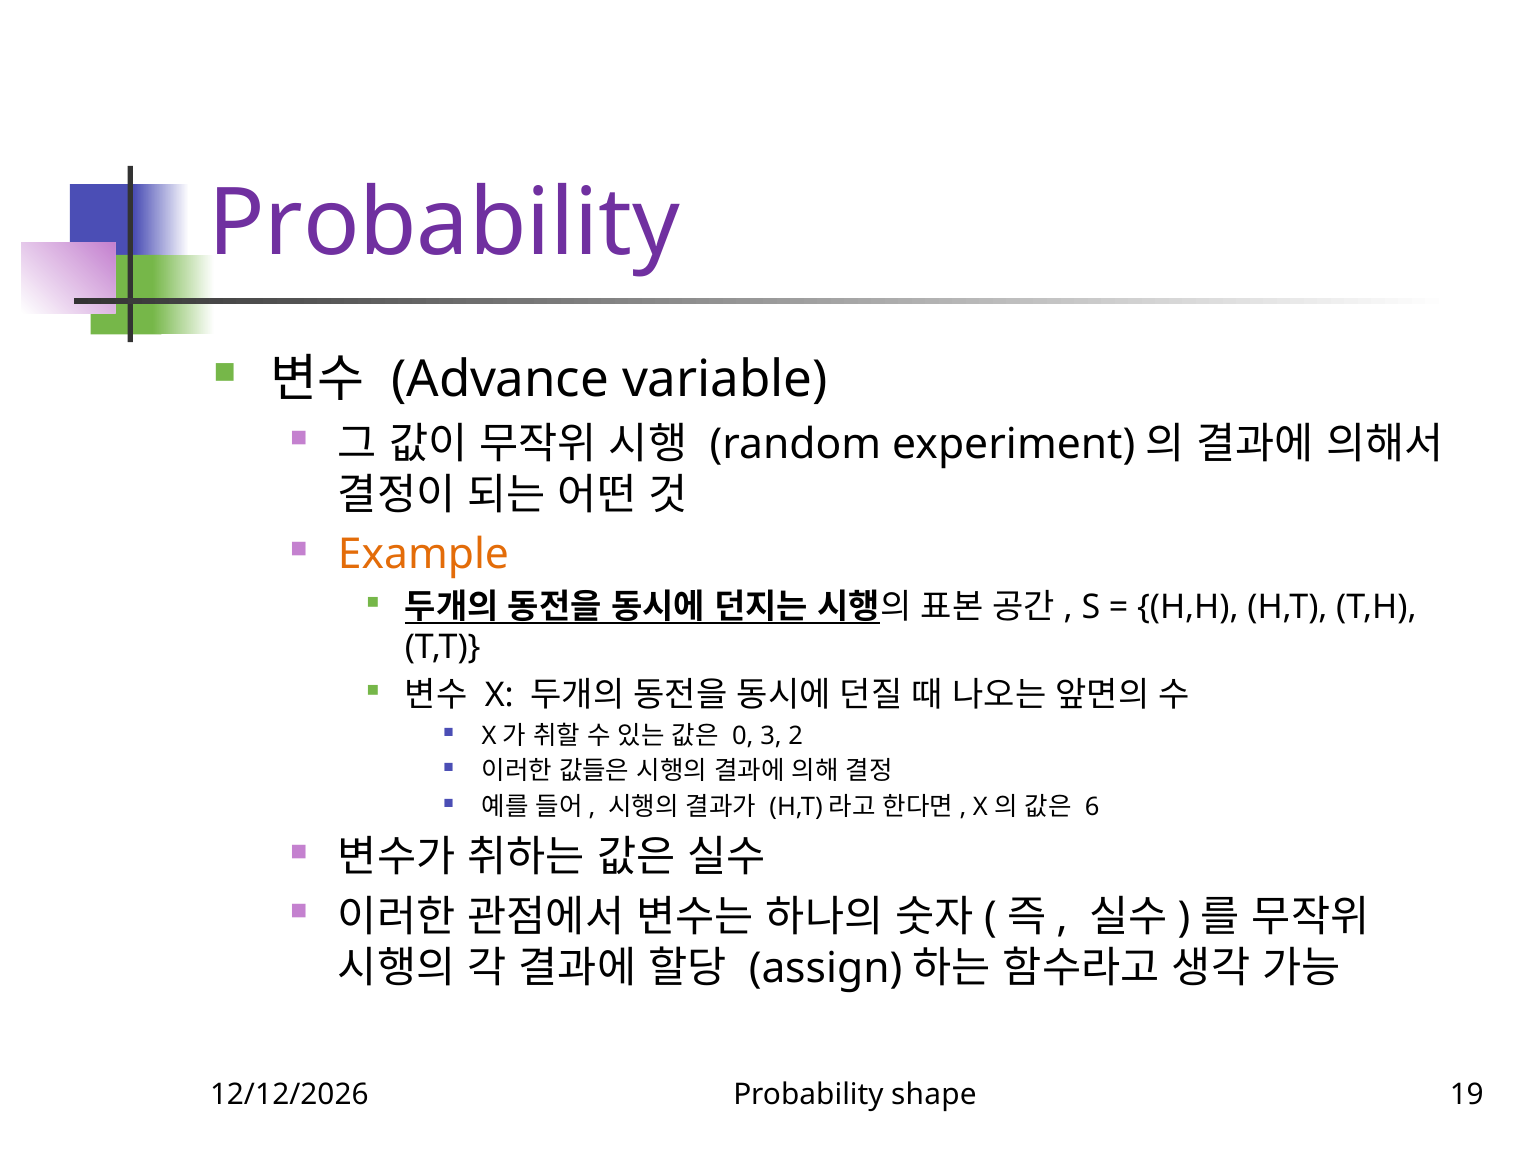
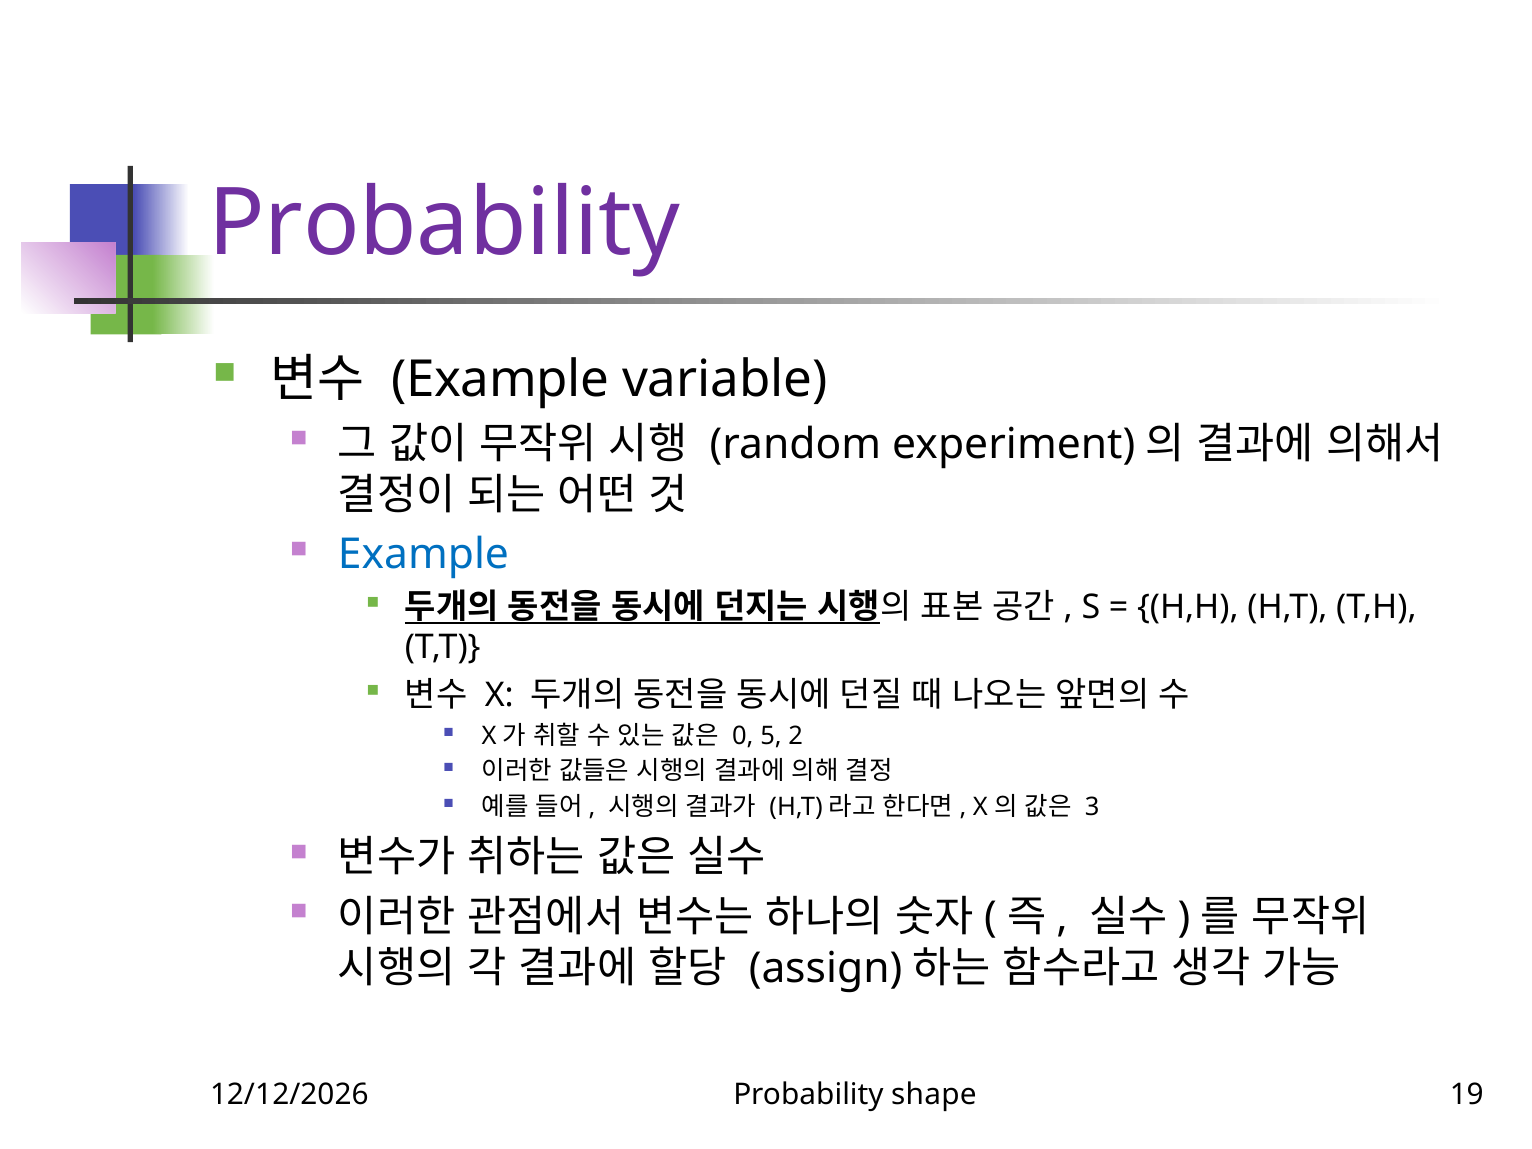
Advance at (500, 380): Advance -> Example
Example at (423, 555) colour: orange -> blue
3: 3 -> 5
6: 6 -> 3
